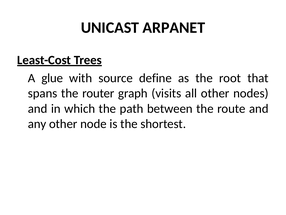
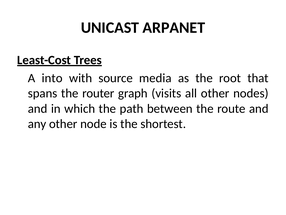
glue: glue -> into
define: define -> media
